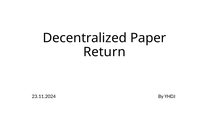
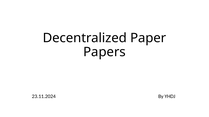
Return: Return -> Papers
